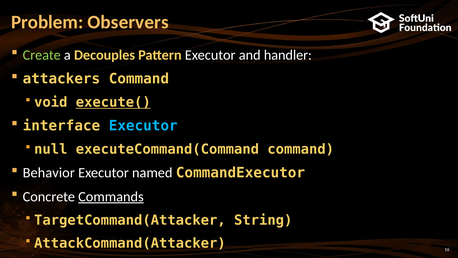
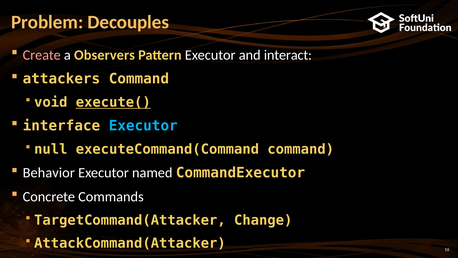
Observers: Observers -> Decouples
Create colour: light green -> pink
Decouples: Decouples -> Observers
handler: handler -> interact
Commands underline: present -> none
String: String -> Change
